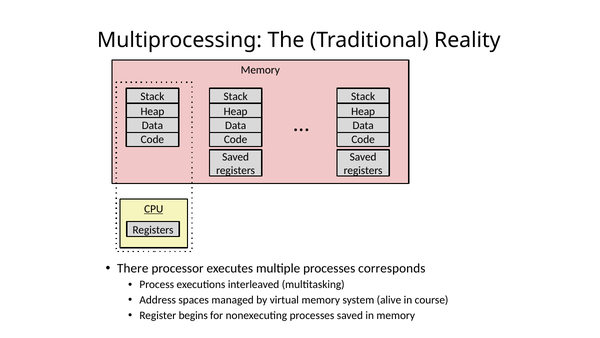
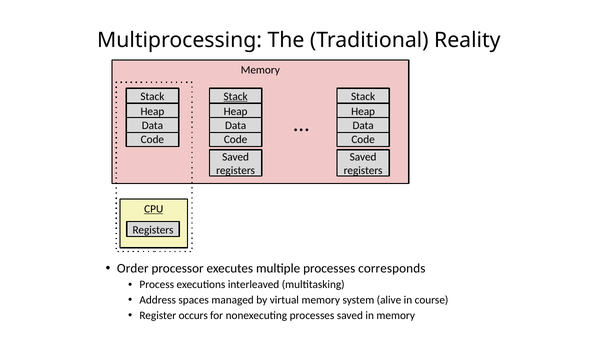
Stack at (236, 96) underline: none -> present
There: There -> Order
begins: begins -> occurs
